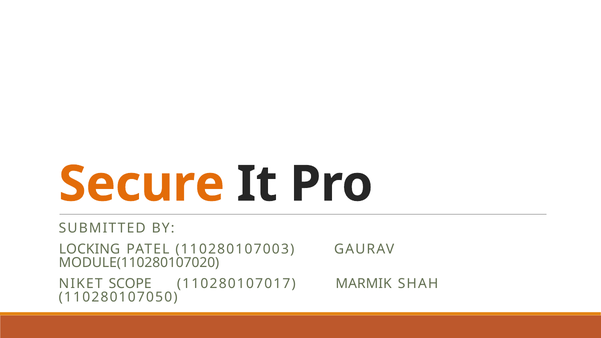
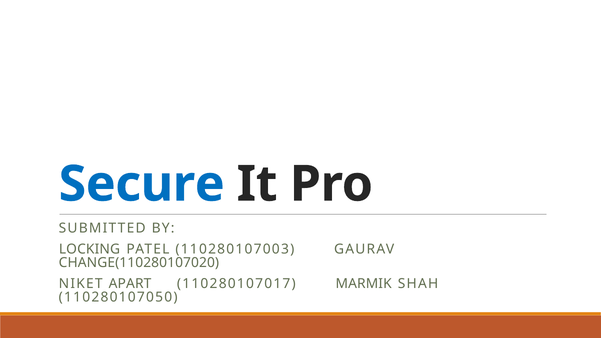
Secure colour: orange -> blue
MODULE(110280107020: MODULE(110280107020 -> CHANGE(110280107020
SCOPE: SCOPE -> APART
